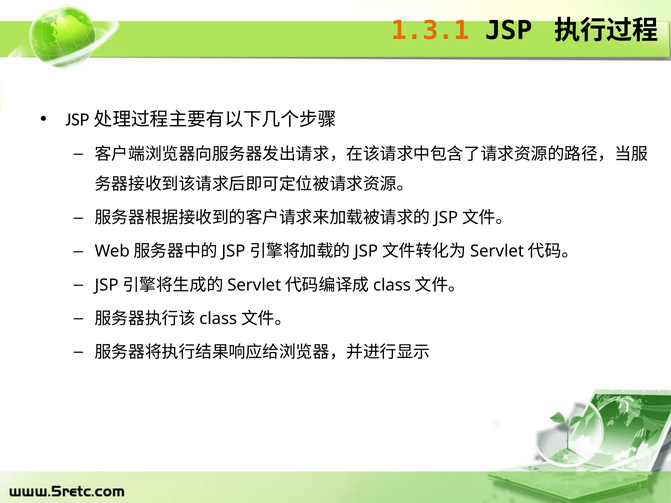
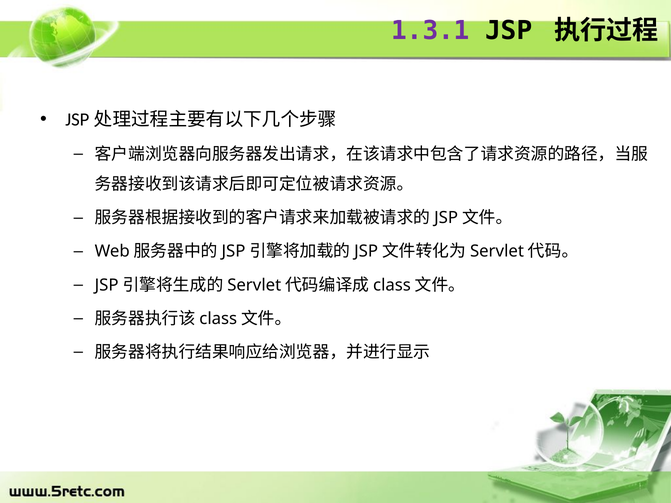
1.3.1 colour: orange -> purple
